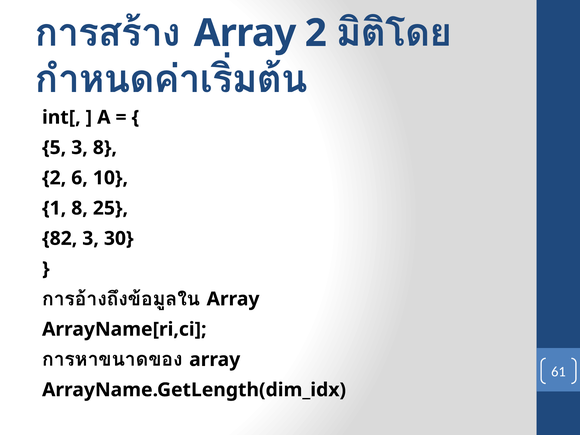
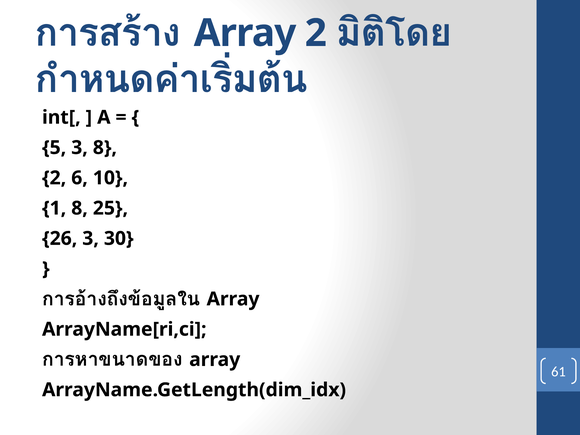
82: 82 -> 26
